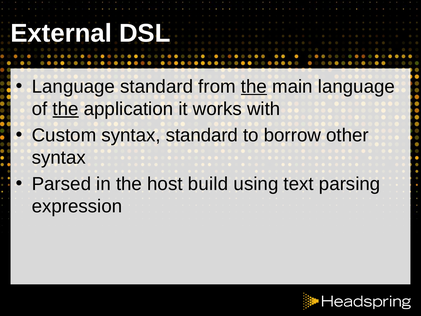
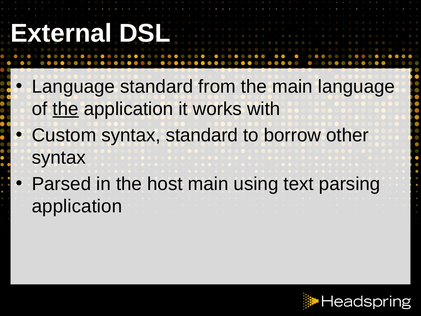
the at (254, 86) underline: present -> none
host build: build -> main
expression at (77, 206): expression -> application
